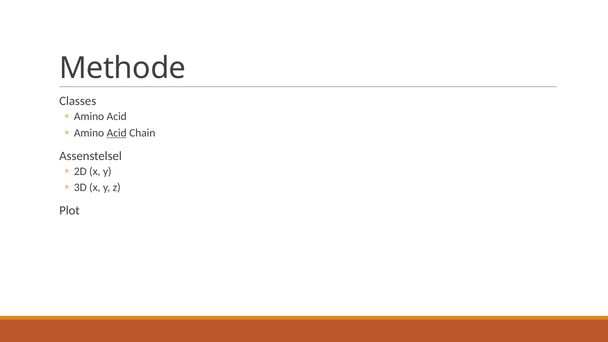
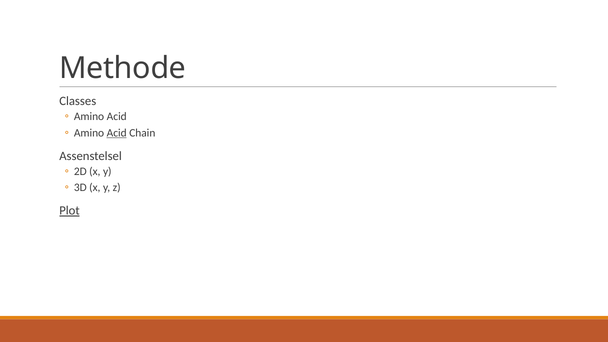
Plot underline: none -> present
